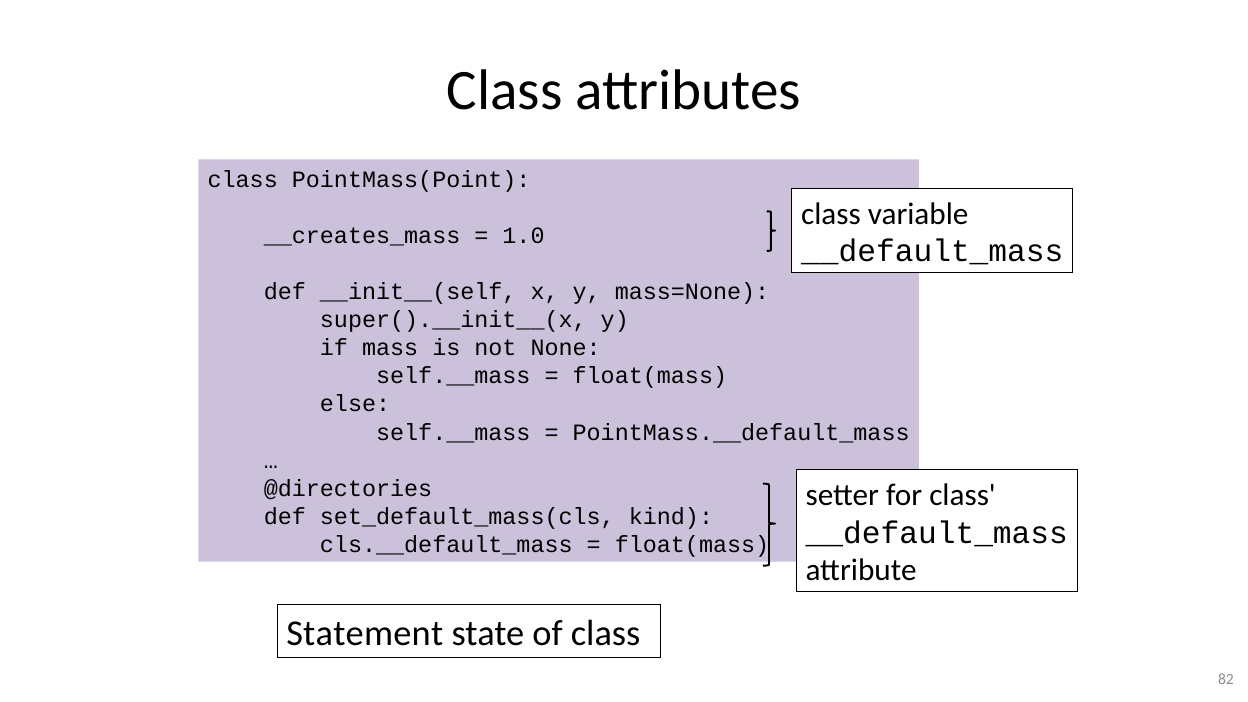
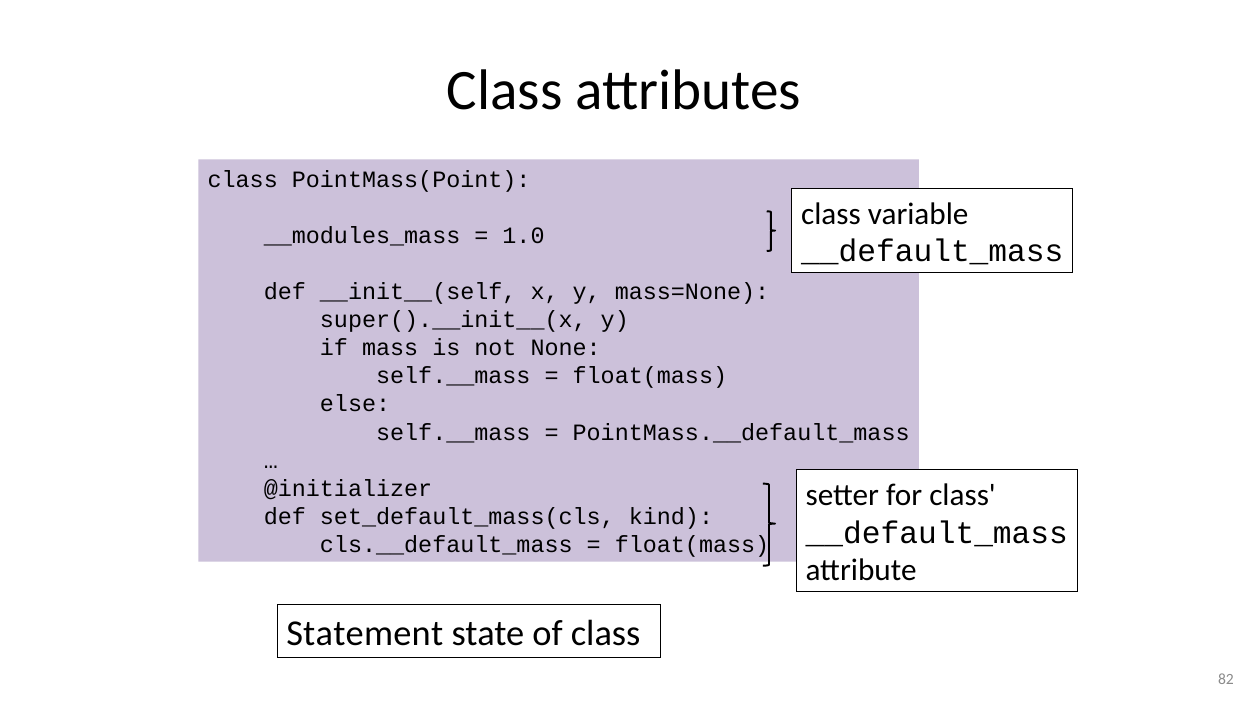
__creates_mass: __creates_mass -> __modules_mass
@directories: @directories -> @initializer
